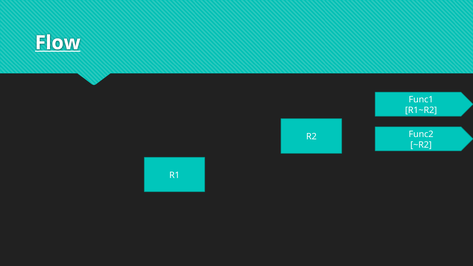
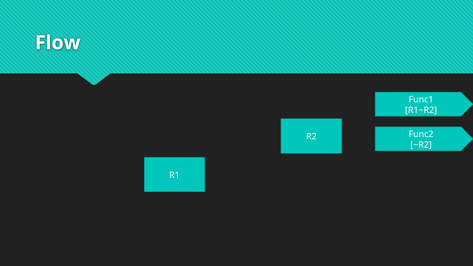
Flow underline: present -> none
